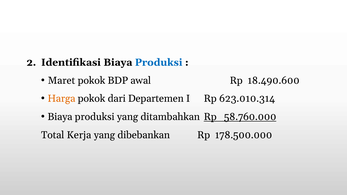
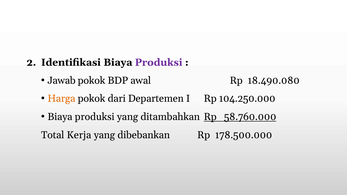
Produksi at (159, 62) colour: blue -> purple
Maret: Maret -> Jawab
18.490.600: 18.490.600 -> 18.490.080
623.010.314: 623.010.314 -> 104.250.000
